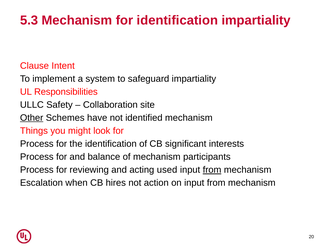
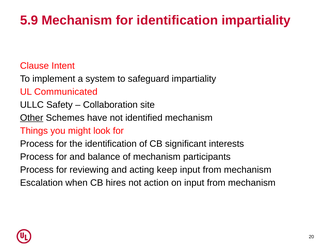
5.3: 5.3 -> 5.9
Responsibilities: Responsibilities -> Communicated
used: used -> keep
from at (212, 170) underline: present -> none
